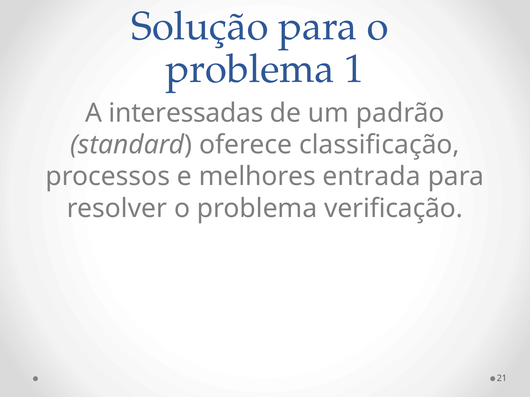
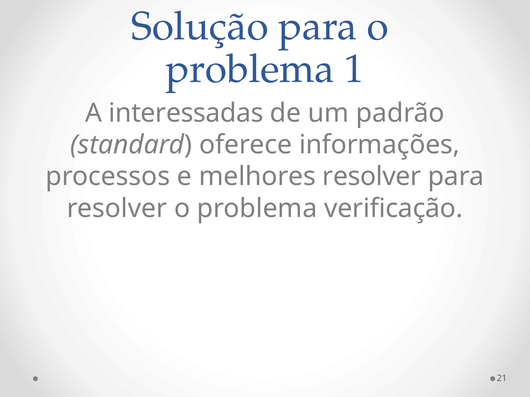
classificação: classificação -> informações
melhores entrada: entrada -> resolver
